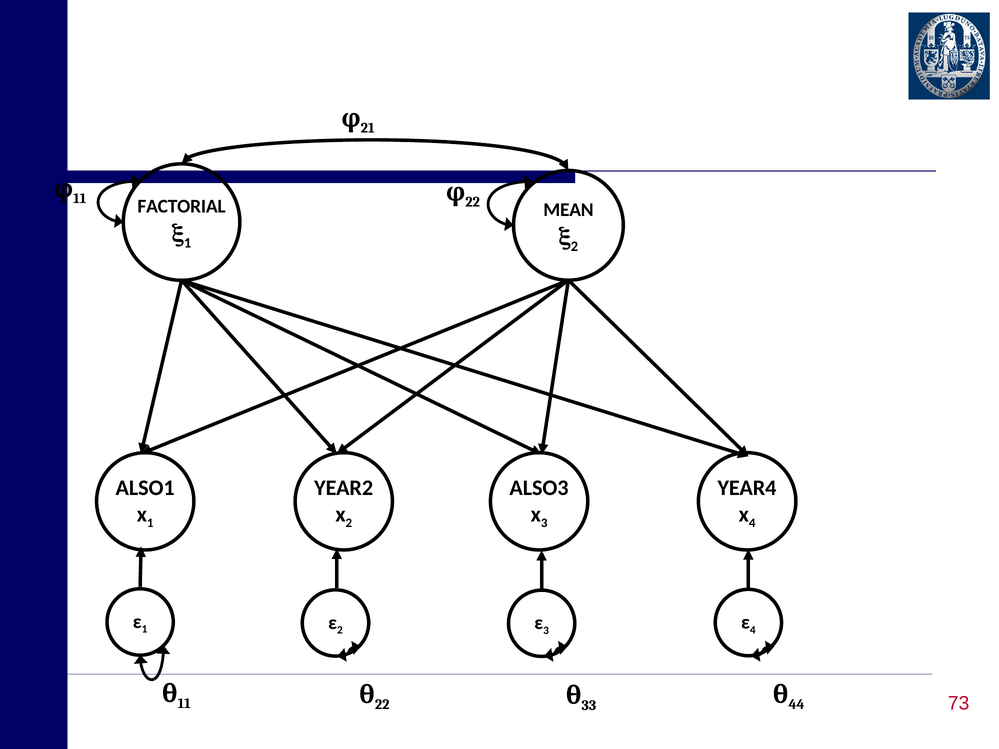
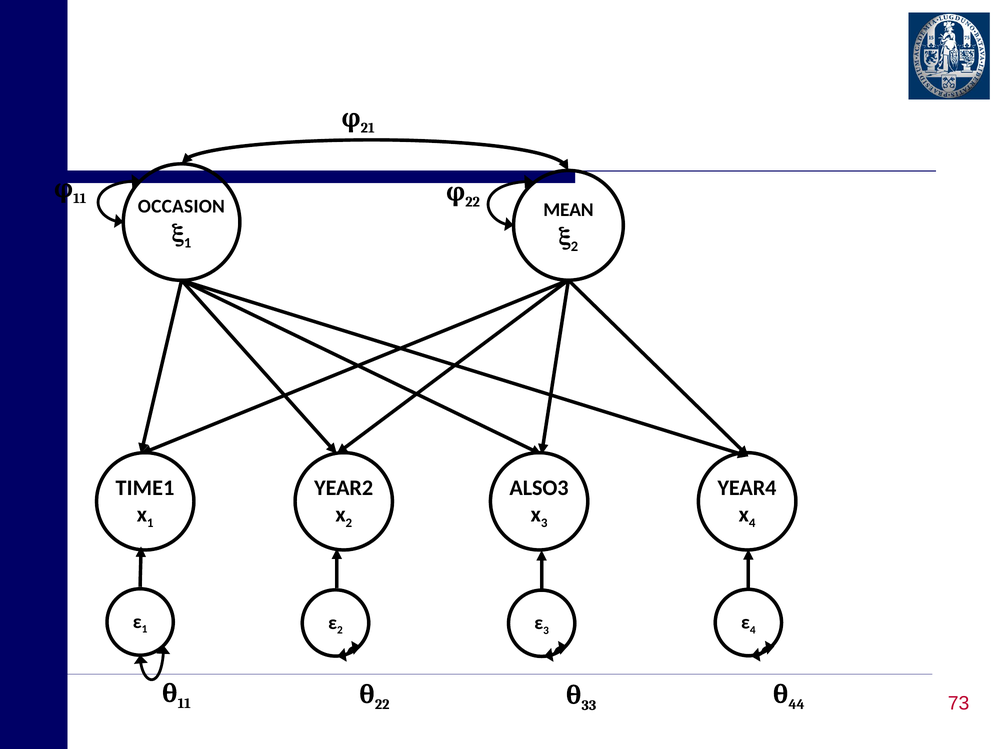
FACTORIAL: FACTORIAL -> OCCASION
ALSO1: ALSO1 -> TIME1
